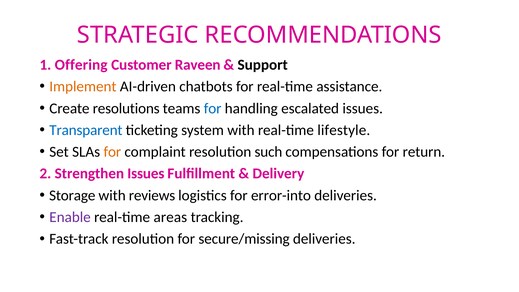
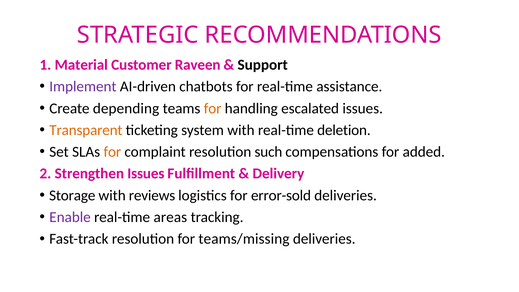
Offering: Offering -> Material
Implement colour: orange -> purple
resolutions: resolutions -> depending
for at (213, 108) colour: blue -> orange
Transparent colour: blue -> orange
lifestyle: lifestyle -> deletion
return: return -> added
error-into: error-into -> error-sold
secure/missing: secure/missing -> teams/missing
